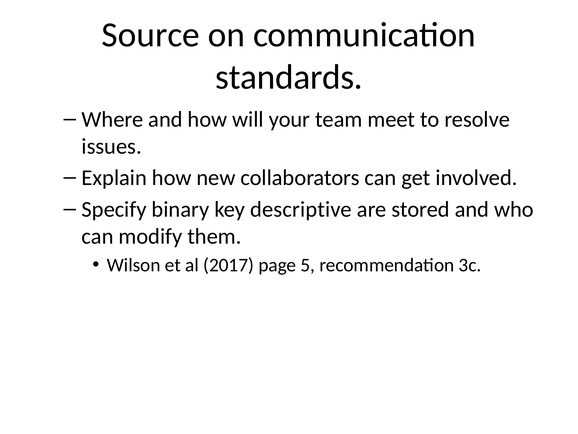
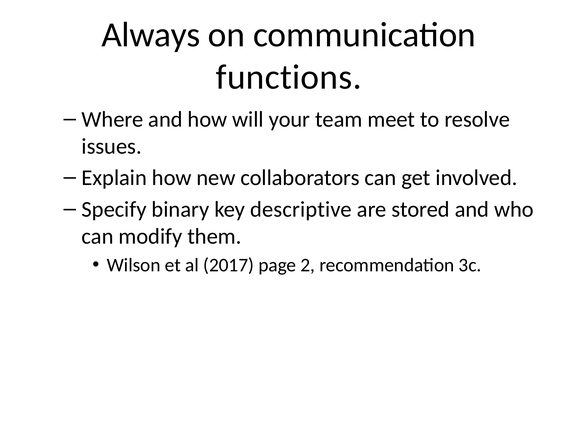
Source: Source -> Always
standards: standards -> functions
5: 5 -> 2
